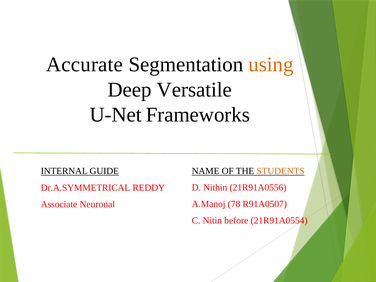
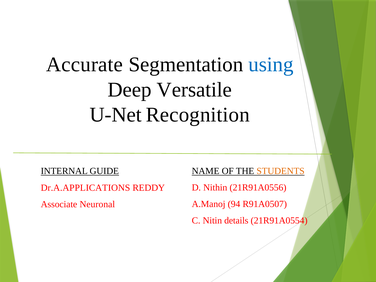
using colour: orange -> blue
Frameworks: Frameworks -> Recognition
Dr.A.SYMMETRICAL: Dr.A.SYMMETRICAL -> Dr.A.APPLICATIONS
78: 78 -> 94
before: before -> details
